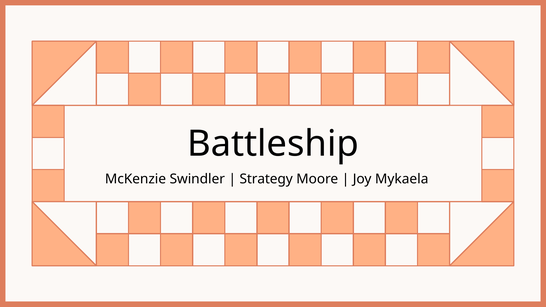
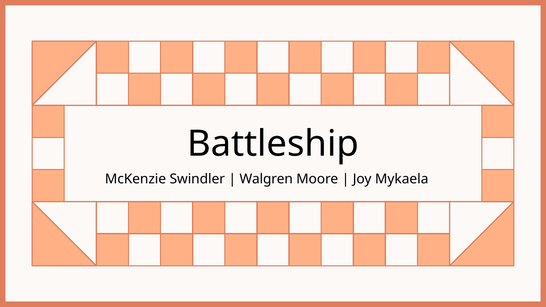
Strategy: Strategy -> Walgren
